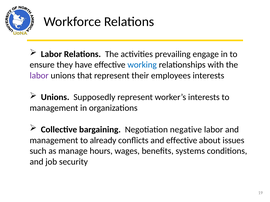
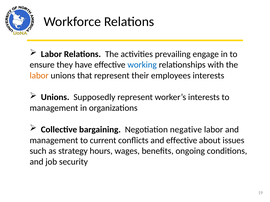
labor at (39, 76) colour: purple -> orange
already: already -> current
manage: manage -> strategy
systems: systems -> ongoing
